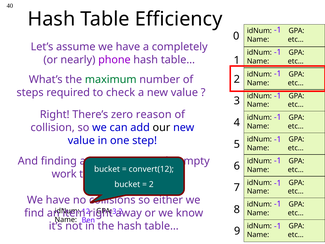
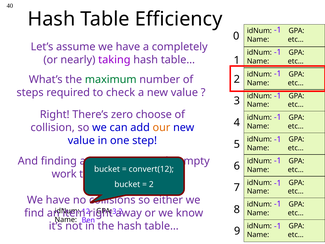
phone: phone -> taking
reason: reason -> choose
our colour: black -> orange
